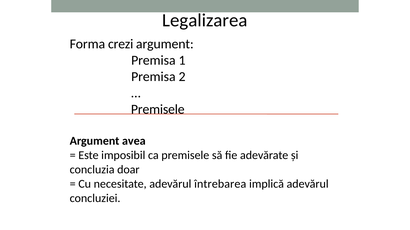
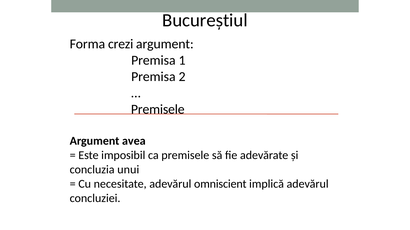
Legalizarea: Legalizarea -> Bucureștiul
doar: doar -> unui
întrebarea: întrebarea -> omniscient
